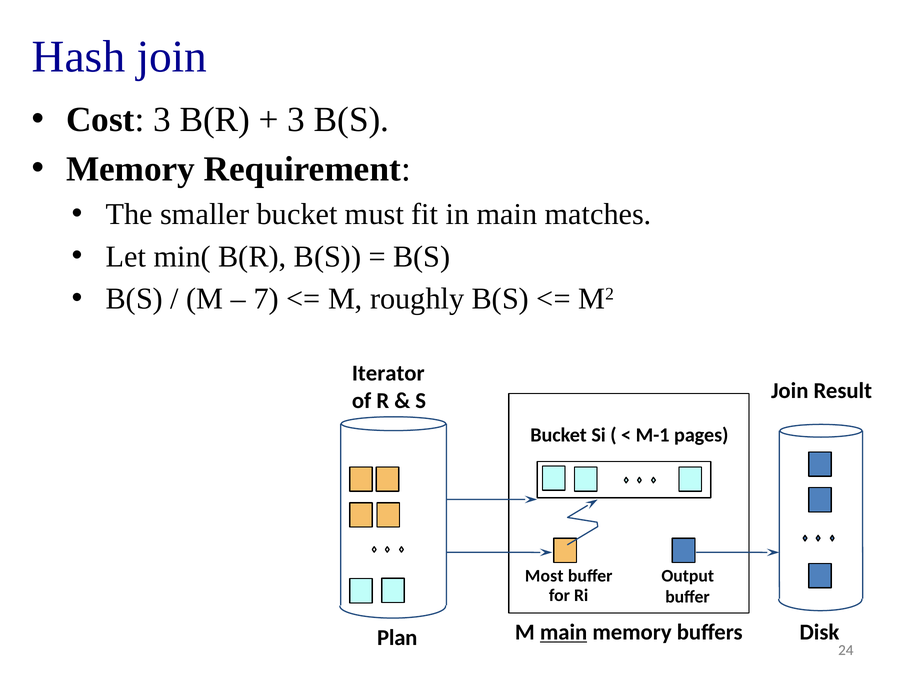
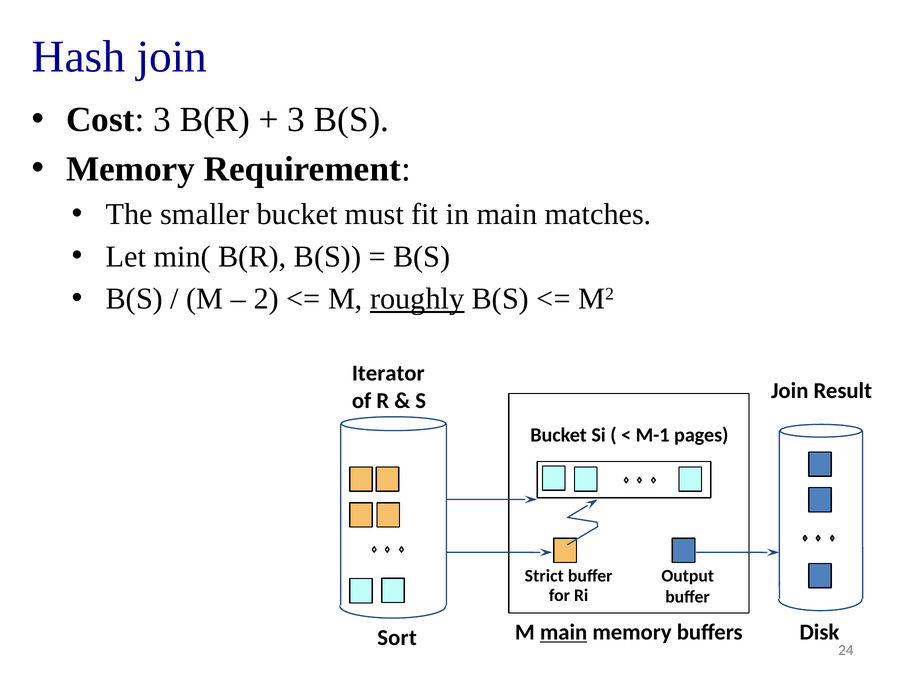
7: 7 -> 2
roughly underline: none -> present
Most: Most -> Strict
Plan: Plan -> Sort
